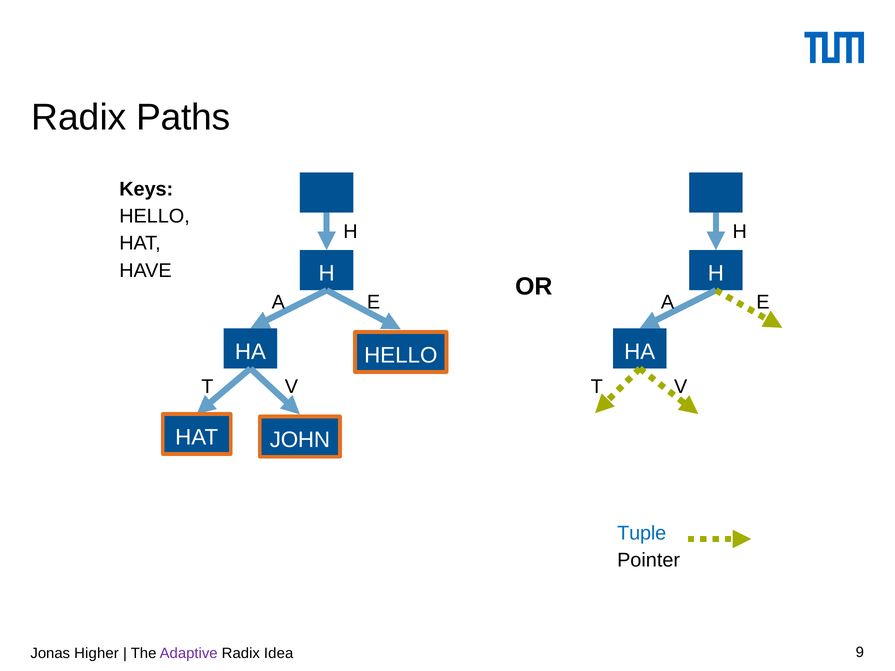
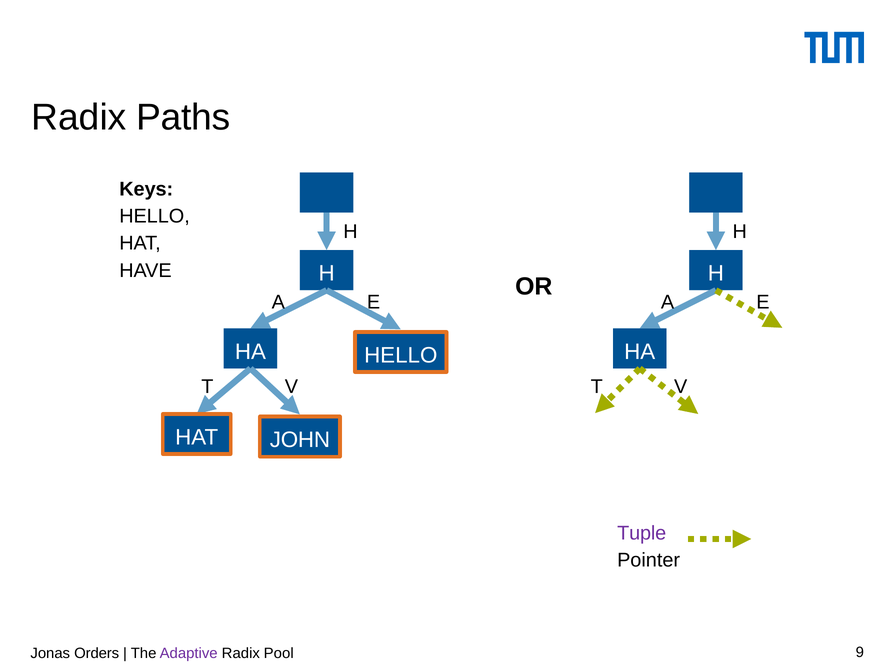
Tuple colour: blue -> purple
Higher: Higher -> Orders
Idea: Idea -> Pool
